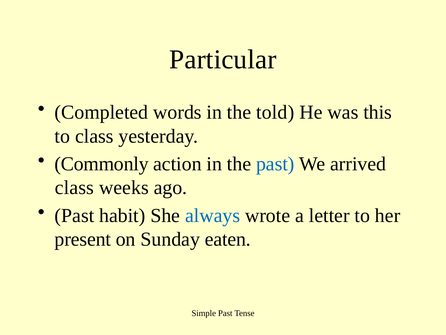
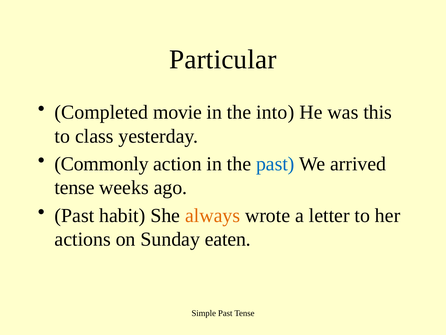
words: words -> movie
told: told -> into
class at (74, 187): class -> tense
always colour: blue -> orange
present: present -> actions
